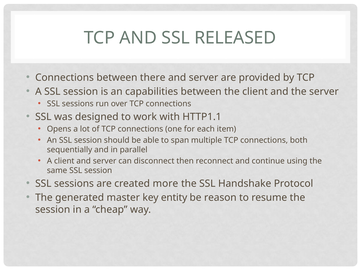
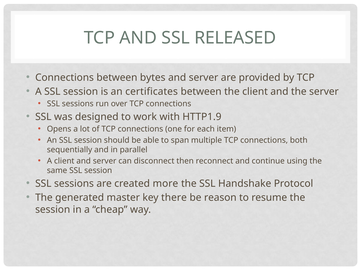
there: there -> bytes
capabilities: capabilities -> certificates
HTTP1.1: HTTP1.1 -> HTTP1.9
entity: entity -> there
